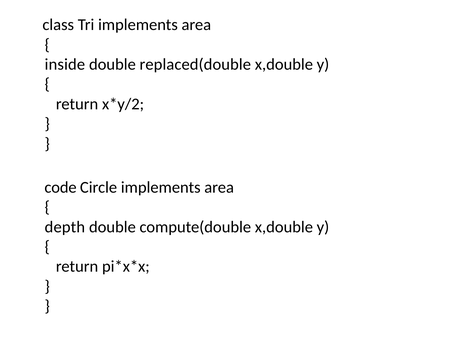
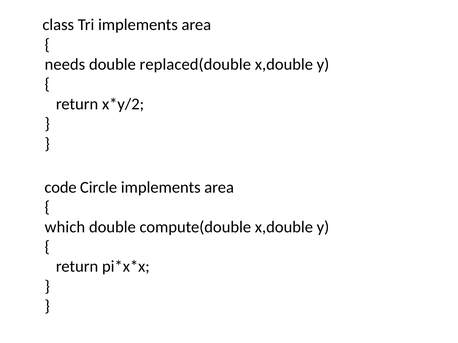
inside: inside -> needs
depth: depth -> which
